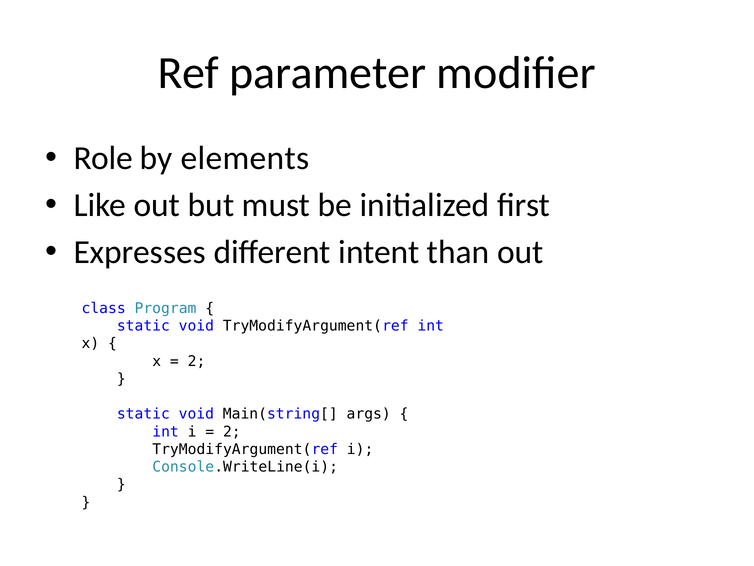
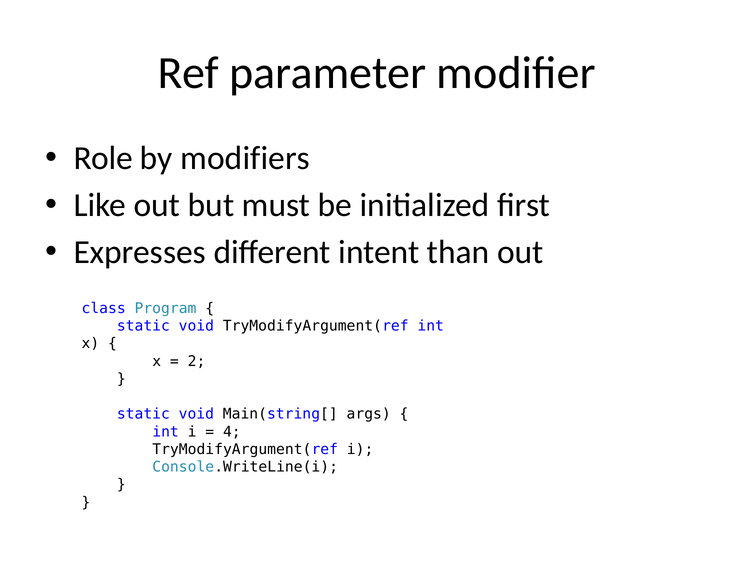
elements: elements -> modifiers
2 at (232, 431): 2 -> 4
